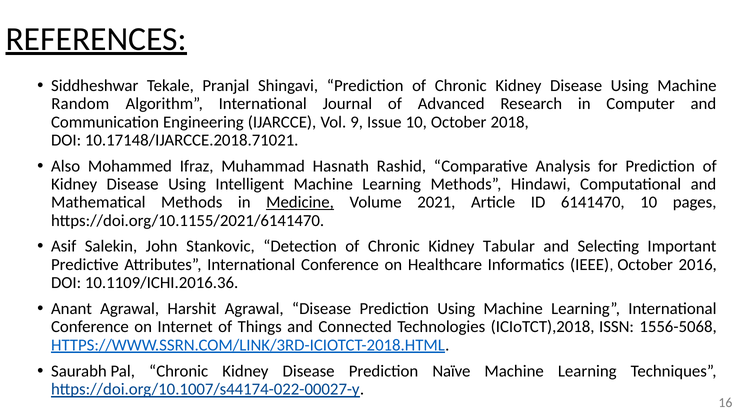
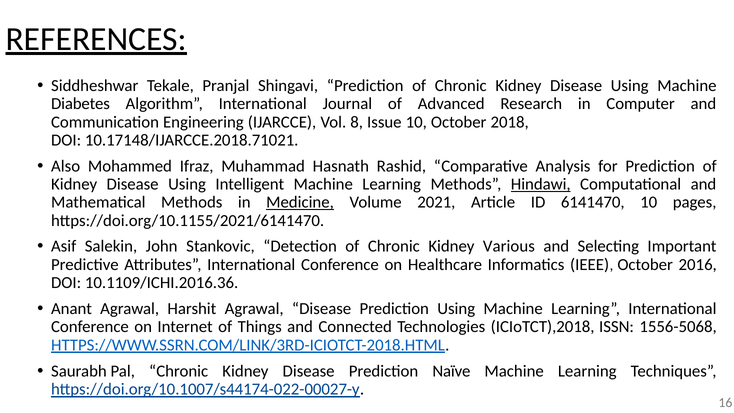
Random: Random -> Diabetes
9: 9 -> 8
Hindawi underline: none -> present
Tabular: Tabular -> Various
